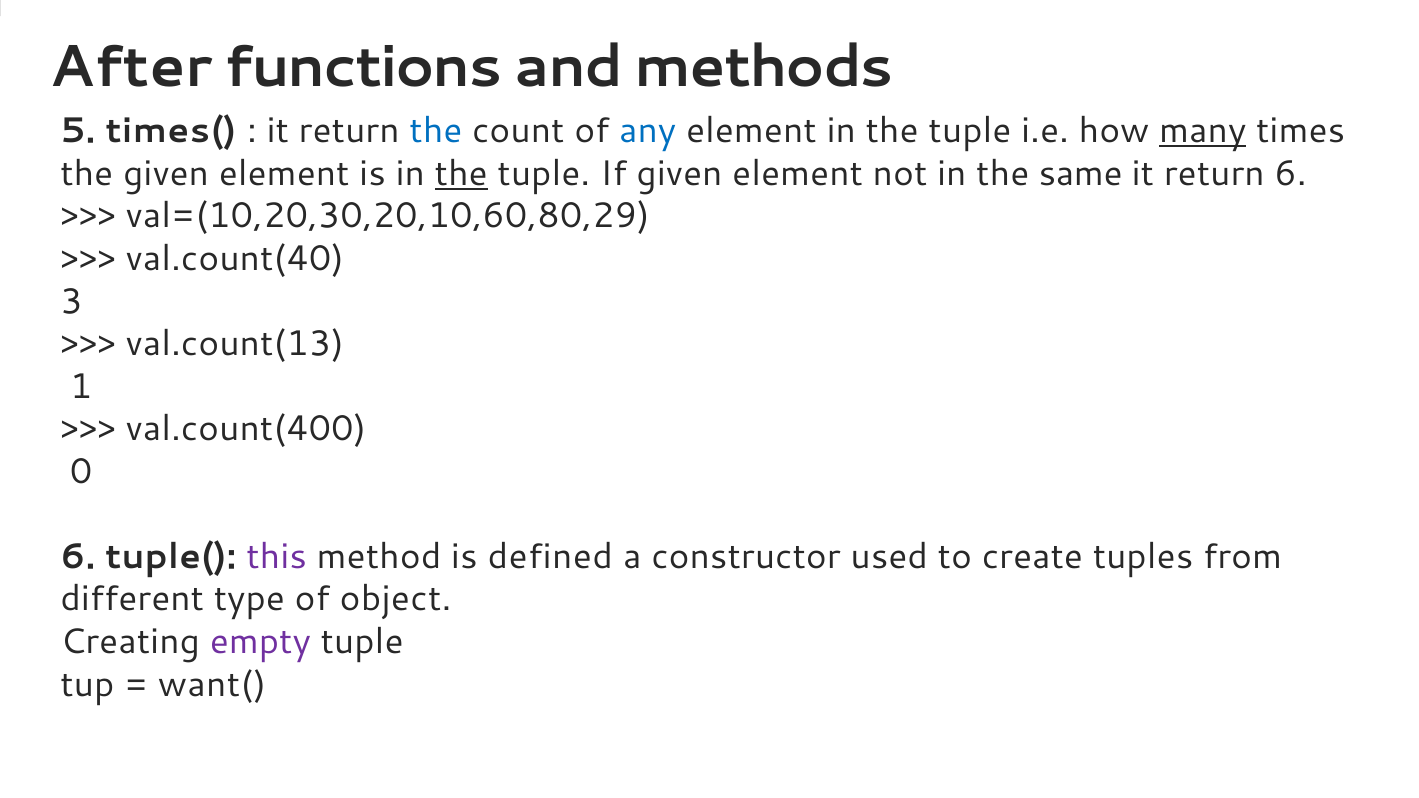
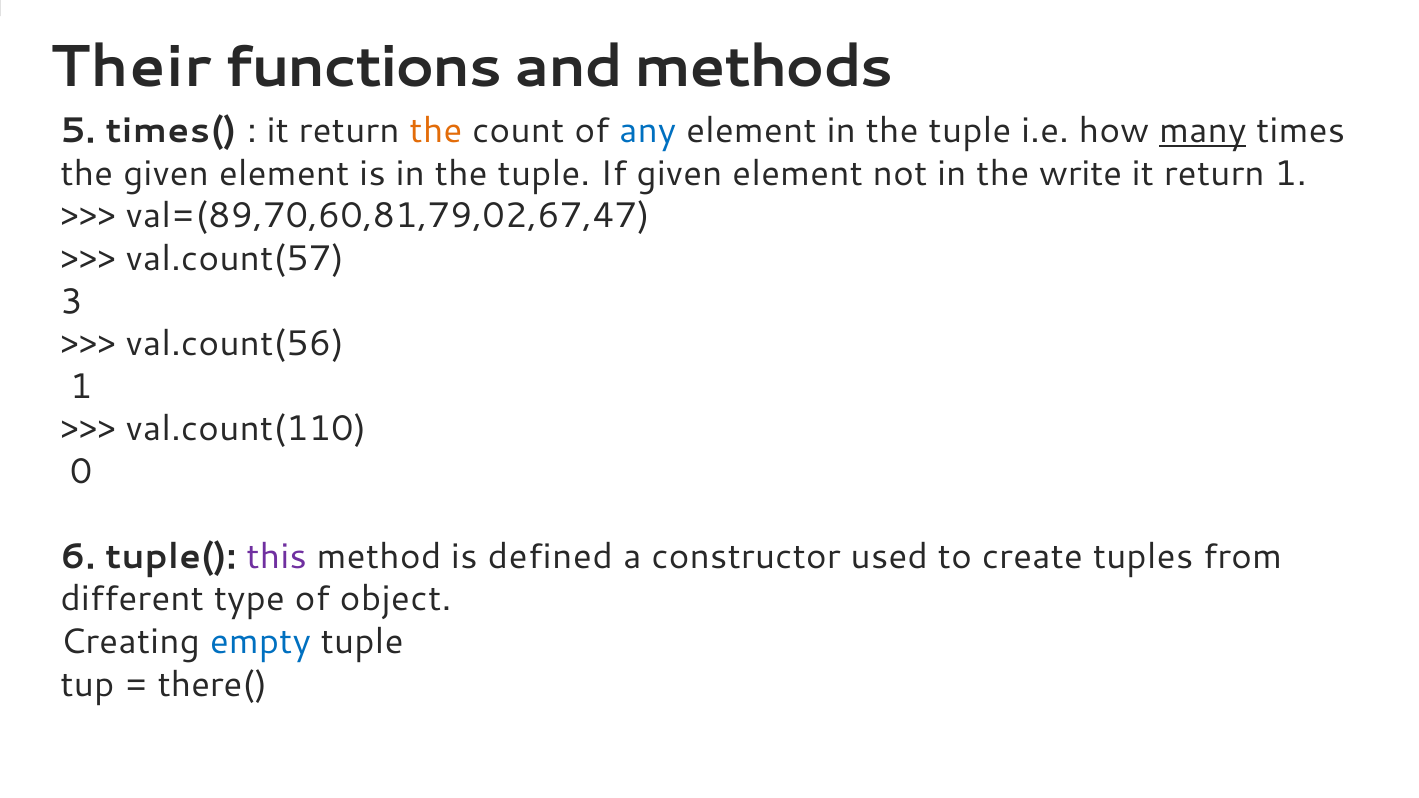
After: After -> Their
the at (436, 131) colour: blue -> orange
the at (461, 174) underline: present -> none
same: same -> write
return 6: 6 -> 1
val=(10,20,30,20,10,60,80,29: val=(10,20,30,20,10,60,80,29 -> val=(89,70,60,81,79,02,67,47
val.count(40: val.count(40 -> val.count(57
val.count(13: val.count(13 -> val.count(56
val.count(400: val.count(400 -> val.count(110
empty colour: purple -> blue
want(: want( -> there(
